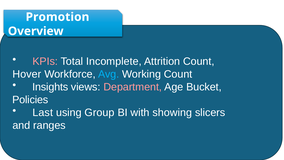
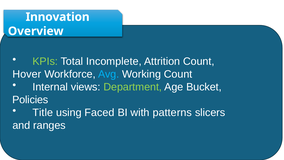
Promotion: Promotion -> Innovation
KPIs colour: pink -> light green
Insights: Insights -> Internal
Department colour: pink -> light green
Last: Last -> Title
Group: Group -> Faced
showing: showing -> patterns
